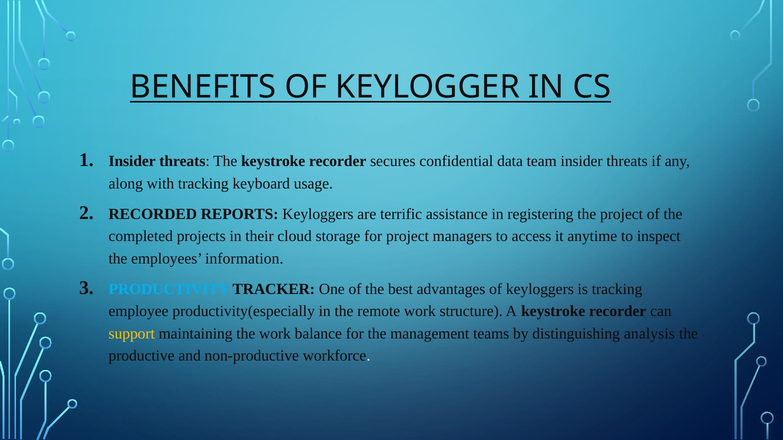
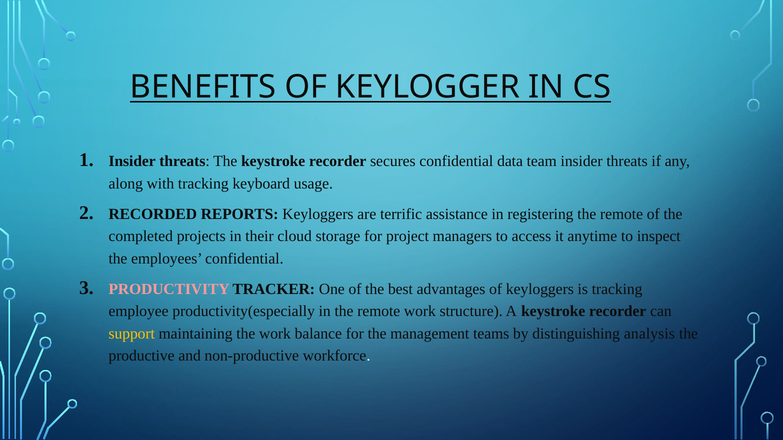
registering the project: project -> remote
employees information: information -> confidential
PRODUCTIVITY colour: light blue -> pink
